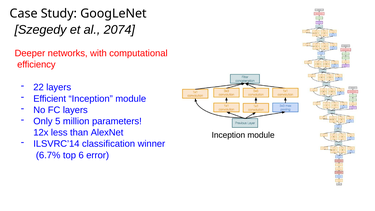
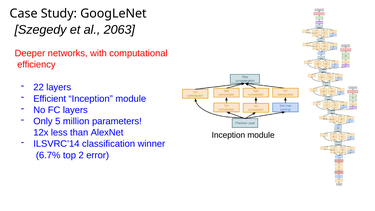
2074: 2074 -> 2063
6: 6 -> 2
